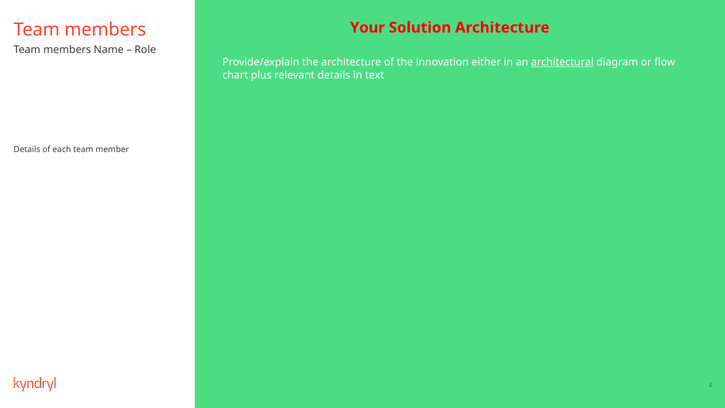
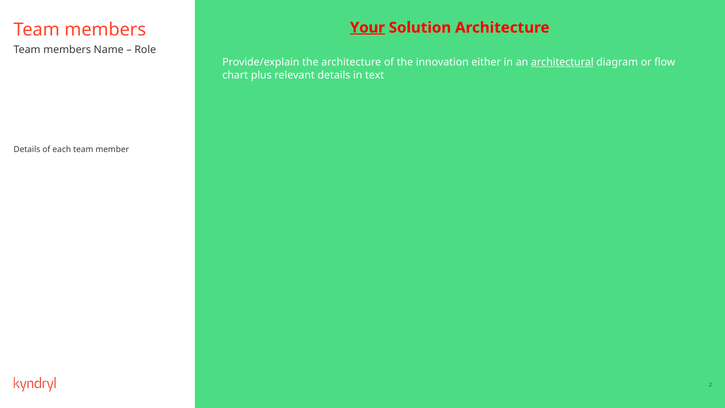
Your underline: none -> present
